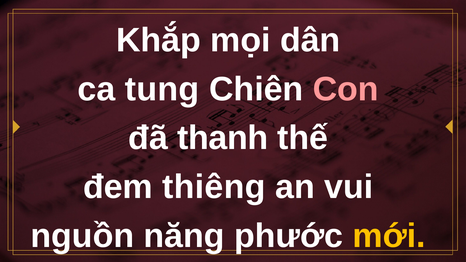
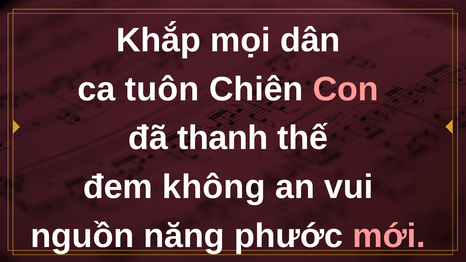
tung: tung -> tuôn
thiêng: thiêng -> không
mới colour: yellow -> pink
